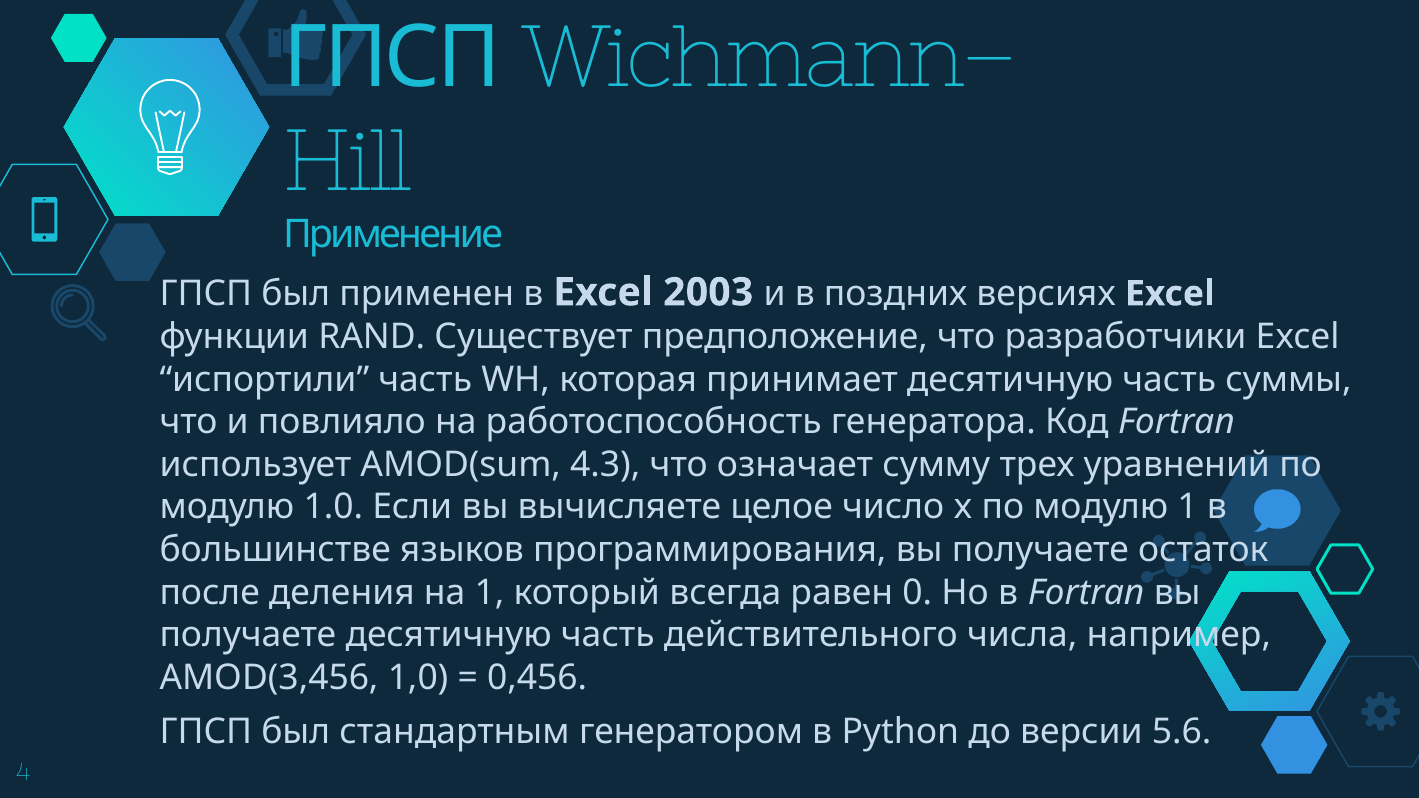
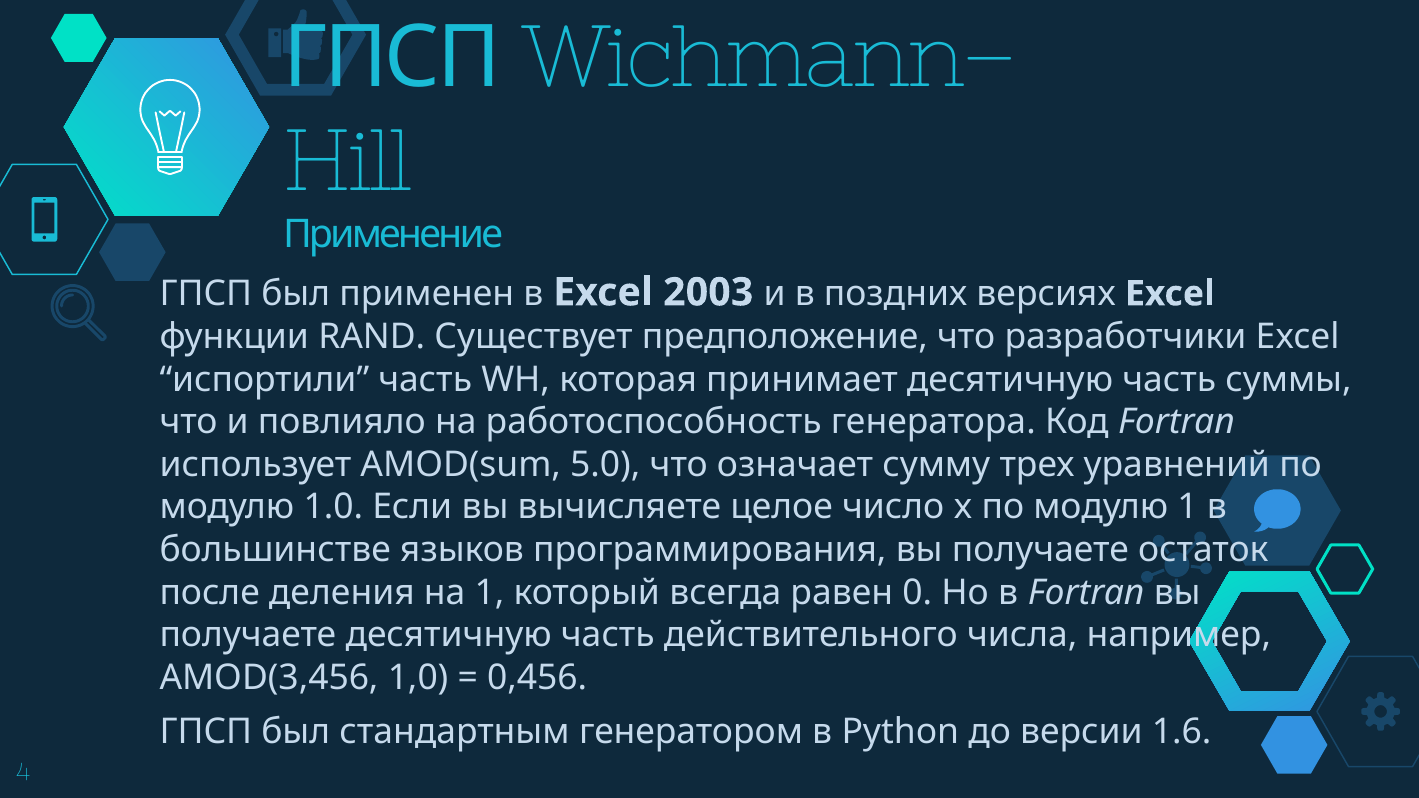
4.3: 4.3 -> 5.0
5.6: 5.6 -> 1.6
